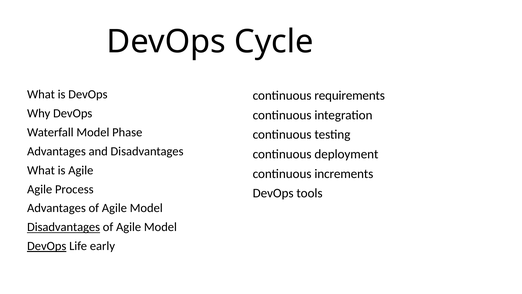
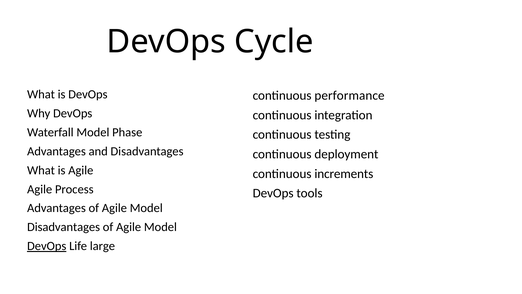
requirements: requirements -> performance
Disadvantages at (64, 227) underline: present -> none
early: early -> large
